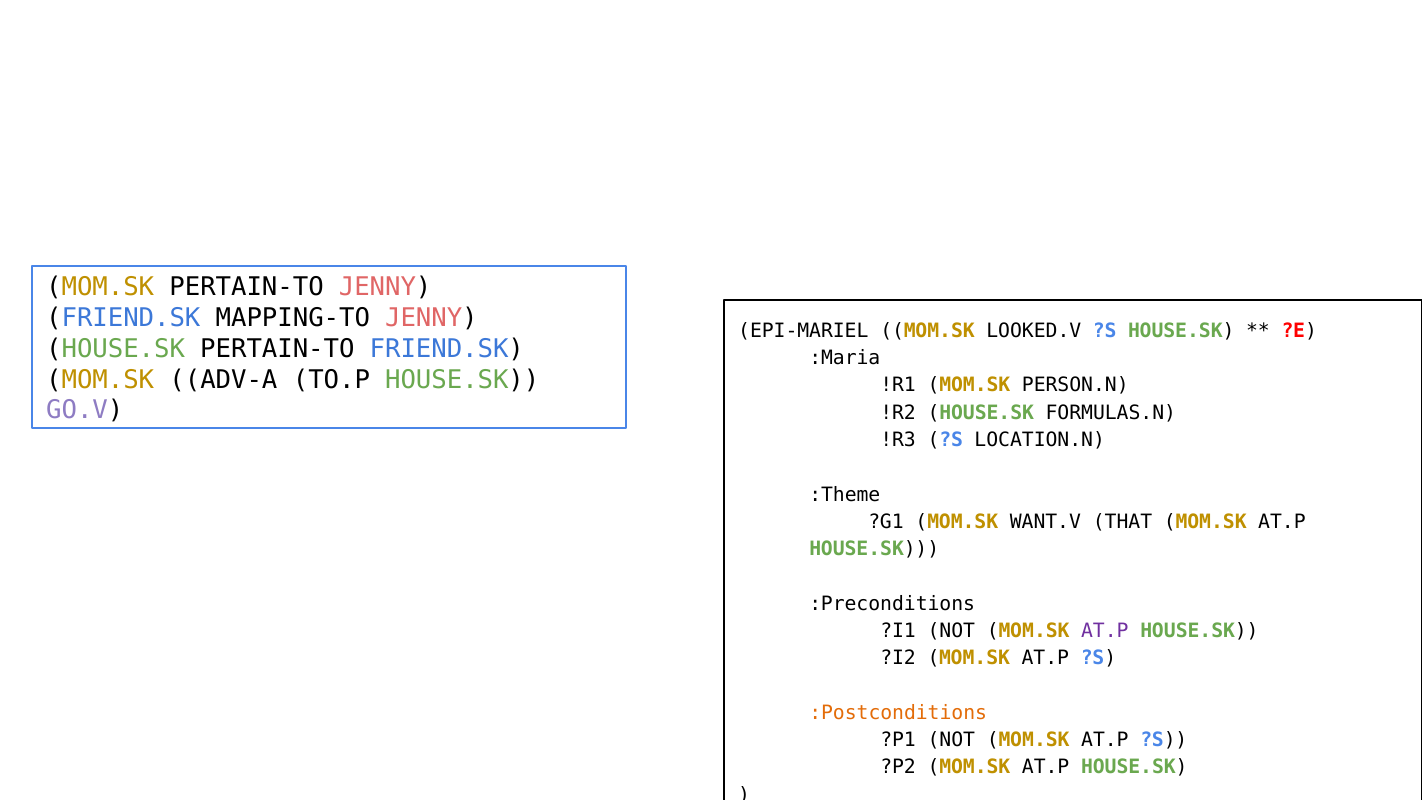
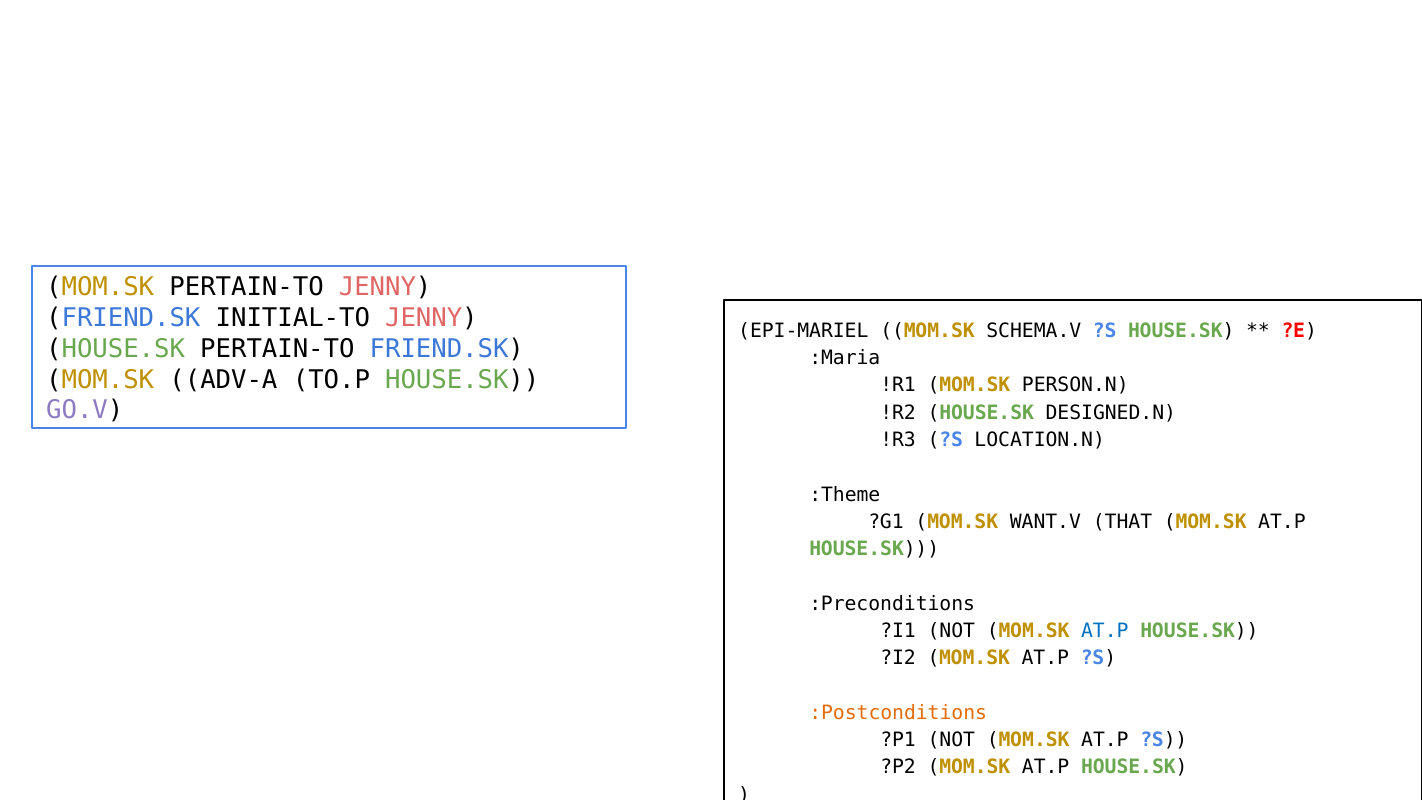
MAPPING-TO: MAPPING-TO -> INITIAL-TO
LOOKED.V: LOOKED.V -> SCHEMA.V
FORMULAS.N: FORMULAS.N -> DESIGNED.N
AT.P at (1105, 631) colour: purple -> blue
